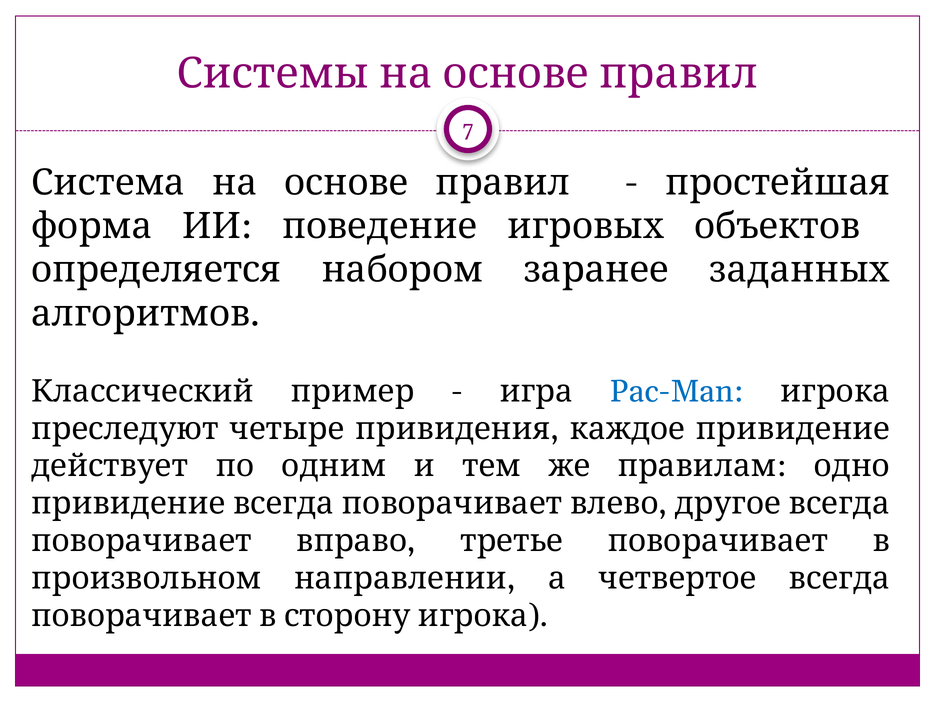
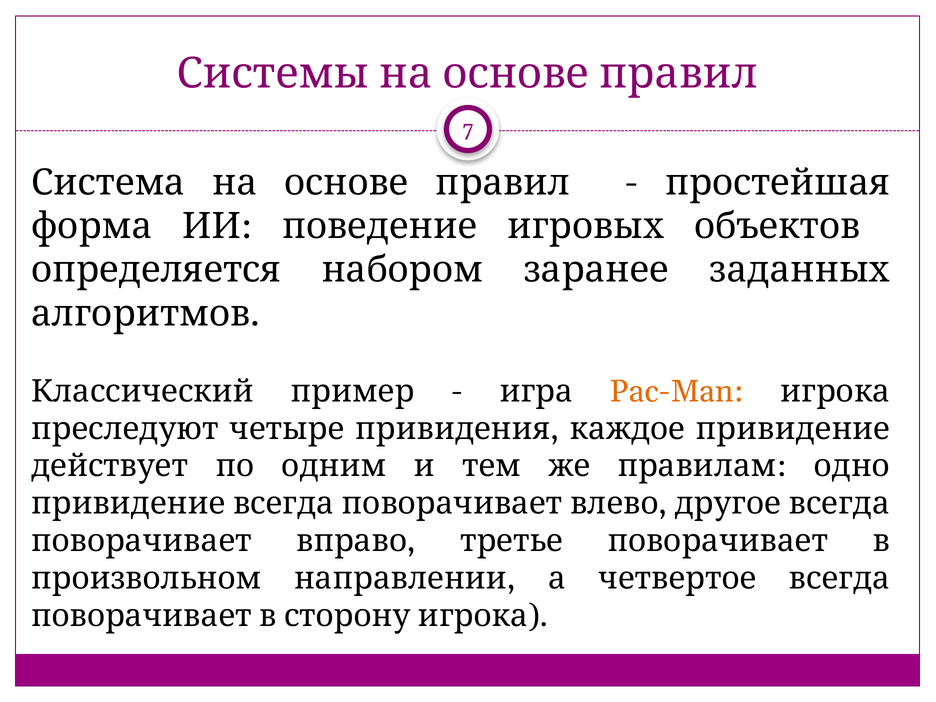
Pac-Man colour: blue -> orange
